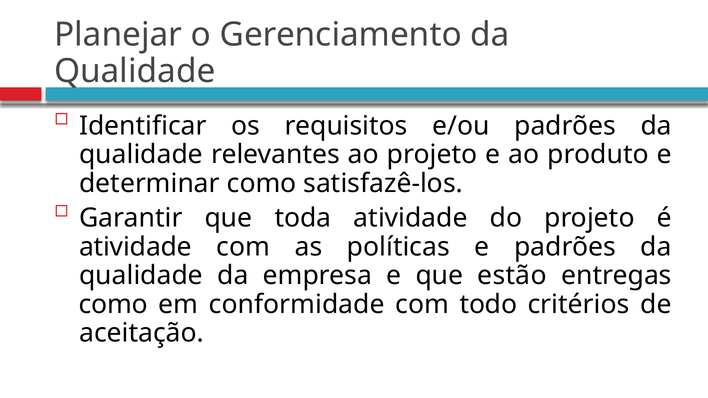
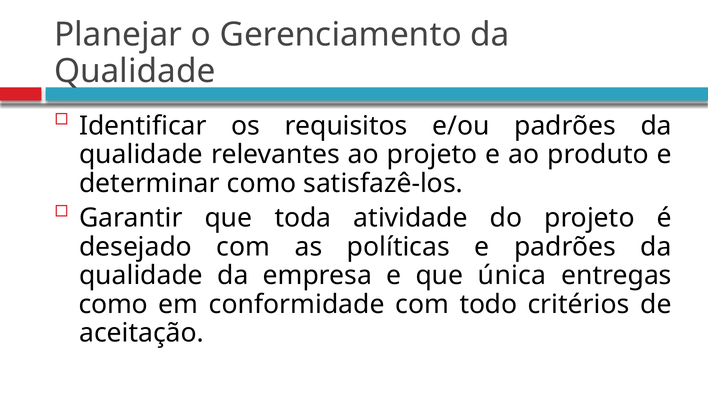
atividade at (136, 247): atividade -> desejado
estão: estão -> única
